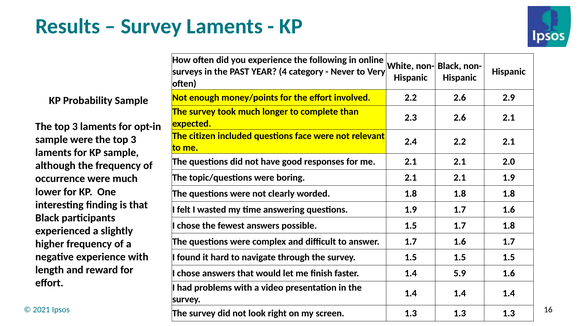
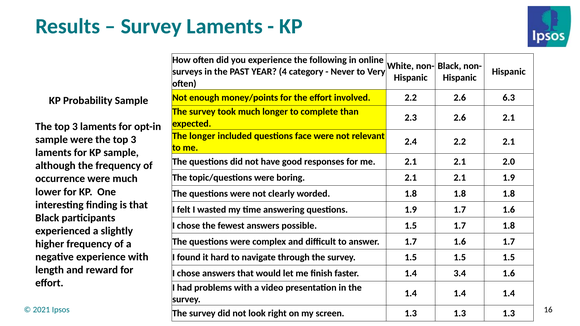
2.9: 2.9 -> 6.3
The citizen: citizen -> longer
5.9: 5.9 -> 3.4
